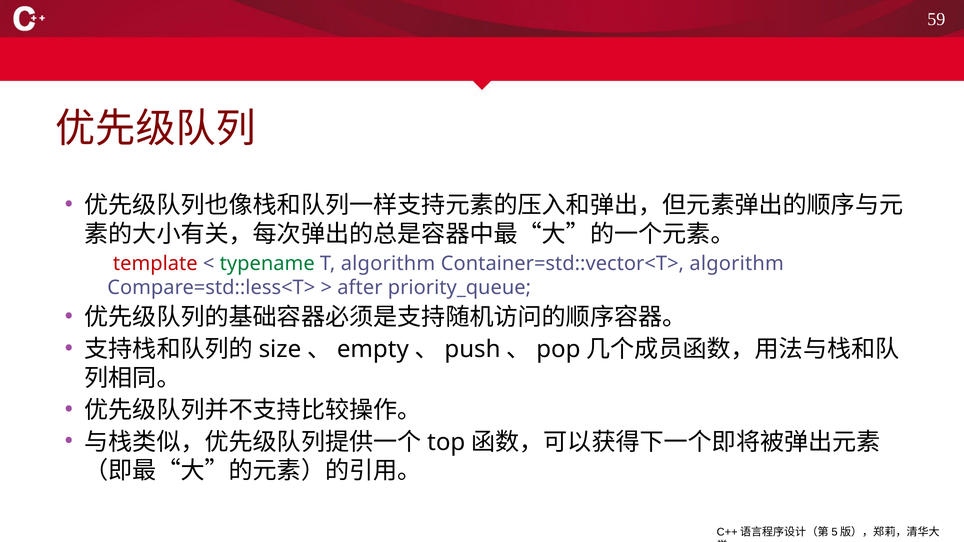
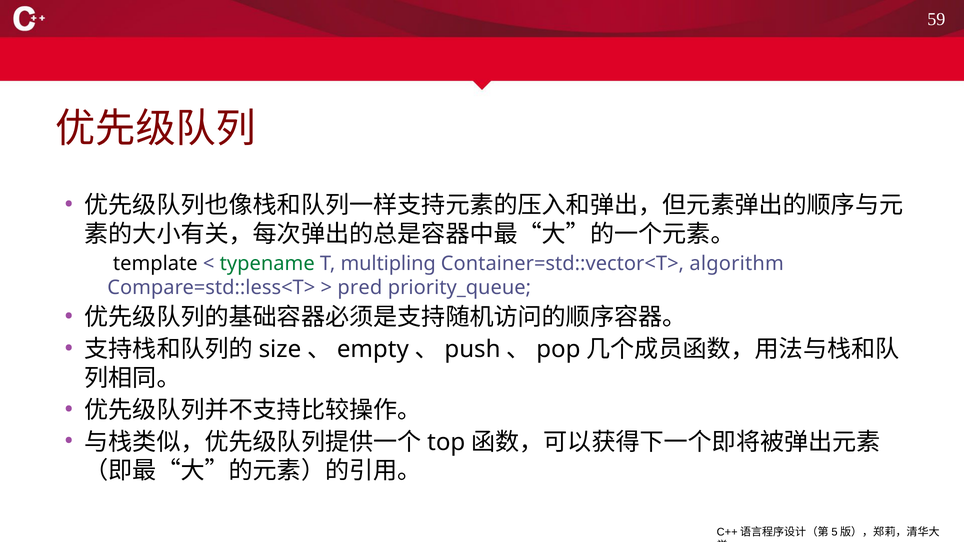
template colour: red -> black
T algorithm: algorithm -> multipling
after: after -> pred
